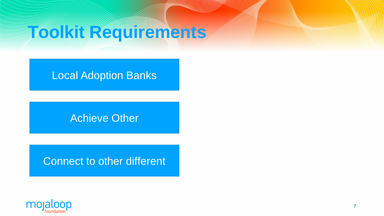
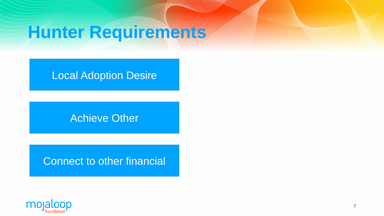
Toolkit: Toolkit -> Hunter
Banks: Banks -> Desire
different: different -> financial
